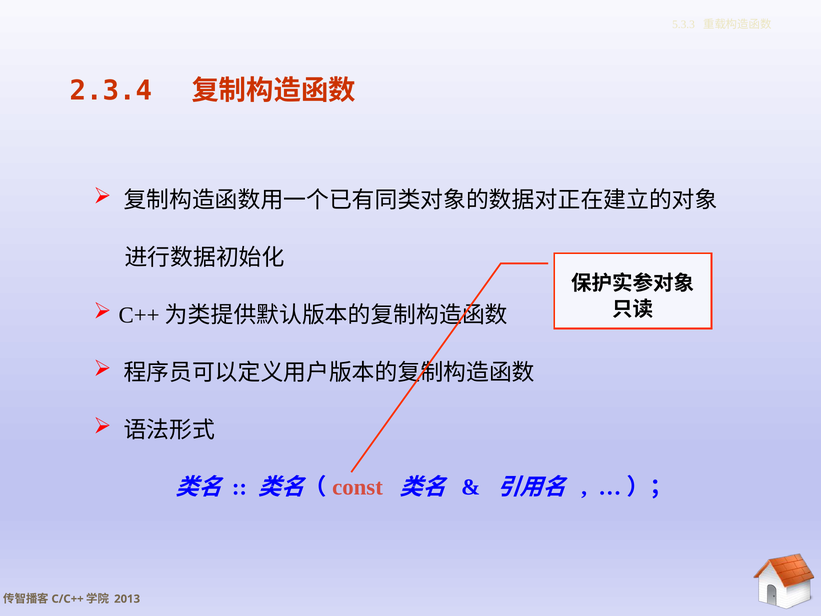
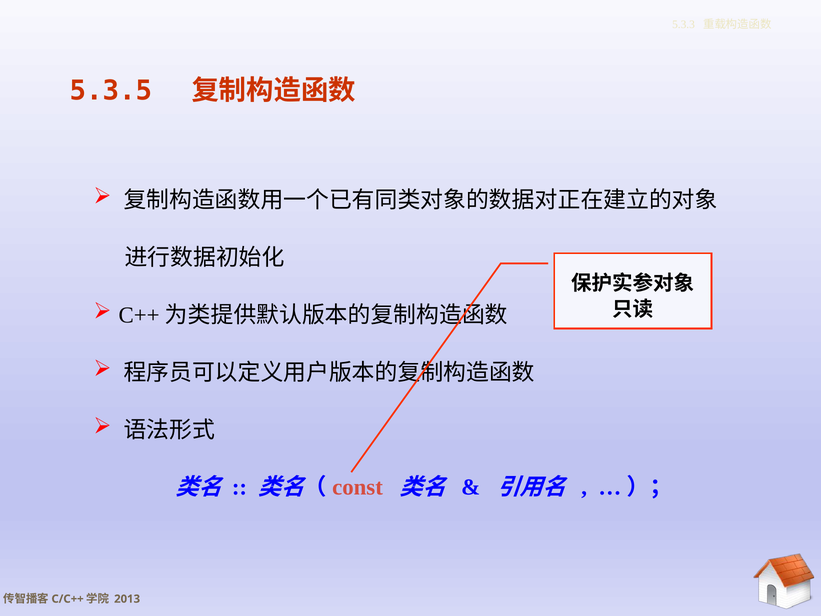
2.3.4: 2.3.4 -> 5.3.5
